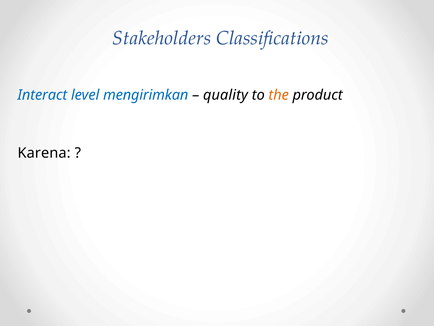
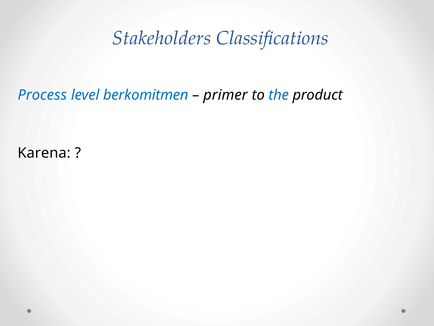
Interact: Interact -> Process
mengirimkan: mengirimkan -> berkomitmen
quality: quality -> primer
the colour: orange -> blue
